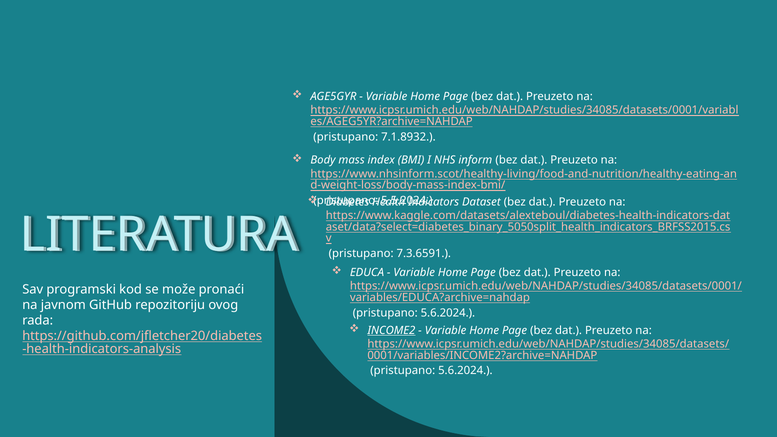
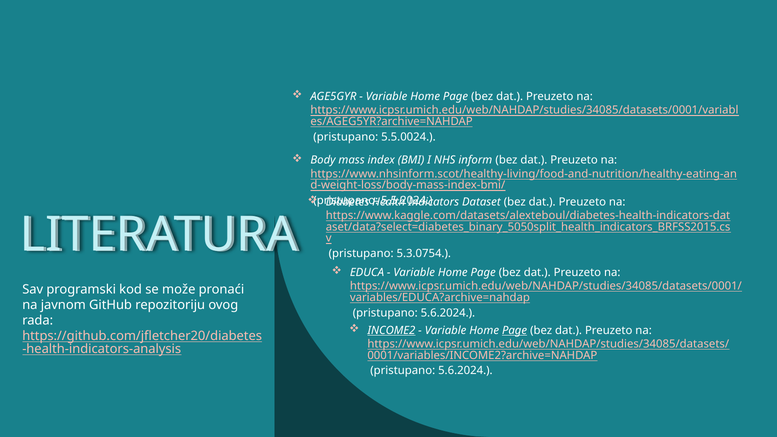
7.1.8932: 7.1.8932 -> 5.5.0024
7.3.6591: 7.3.6591 -> 5.3.0754
Page at (515, 330) underline: none -> present
